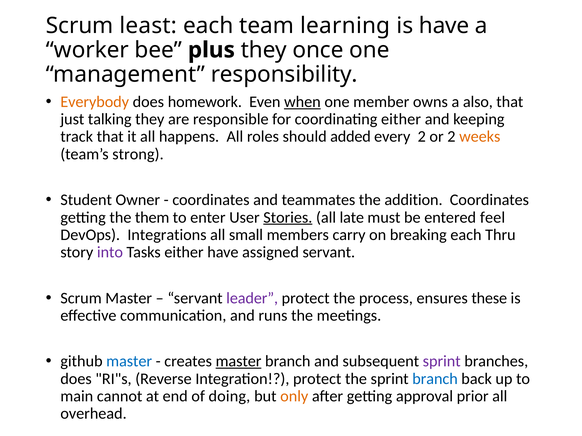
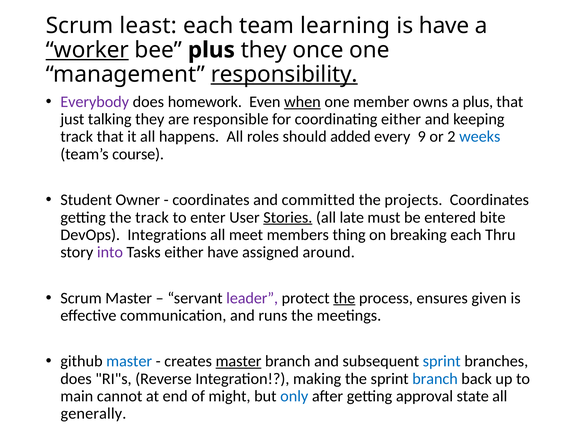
worker underline: none -> present
responsibility underline: none -> present
Everybody colour: orange -> purple
a also: also -> plus
every 2: 2 -> 9
weeks colour: orange -> blue
strong: strong -> course
teammates: teammates -> committed
addition: addition -> projects
the them: them -> track
feel: feel -> bite
small: small -> meet
carry: carry -> thing
assigned servant: servant -> around
the at (344, 298) underline: none -> present
these: these -> given
sprint at (442, 362) colour: purple -> blue
Integration protect: protect -> making
doing: doing -> might
only colour: orange -> blue
prior: prior -> state
overhead: overhead -> generally
